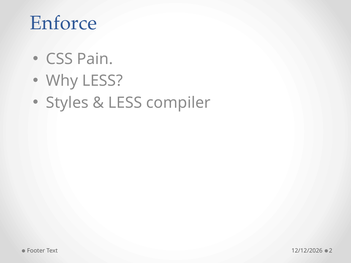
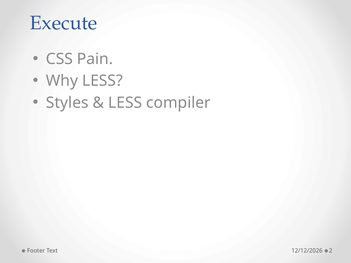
Enforce: Enforce -> Execute
